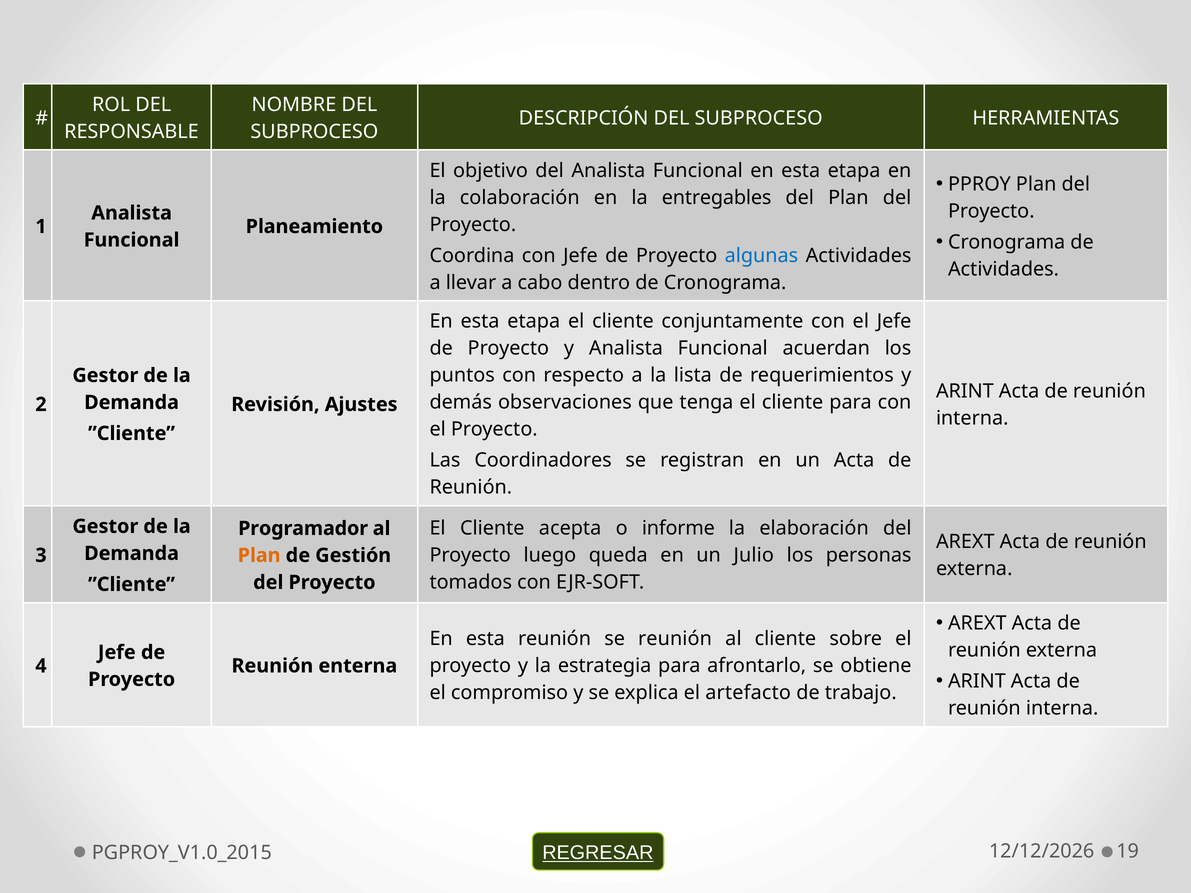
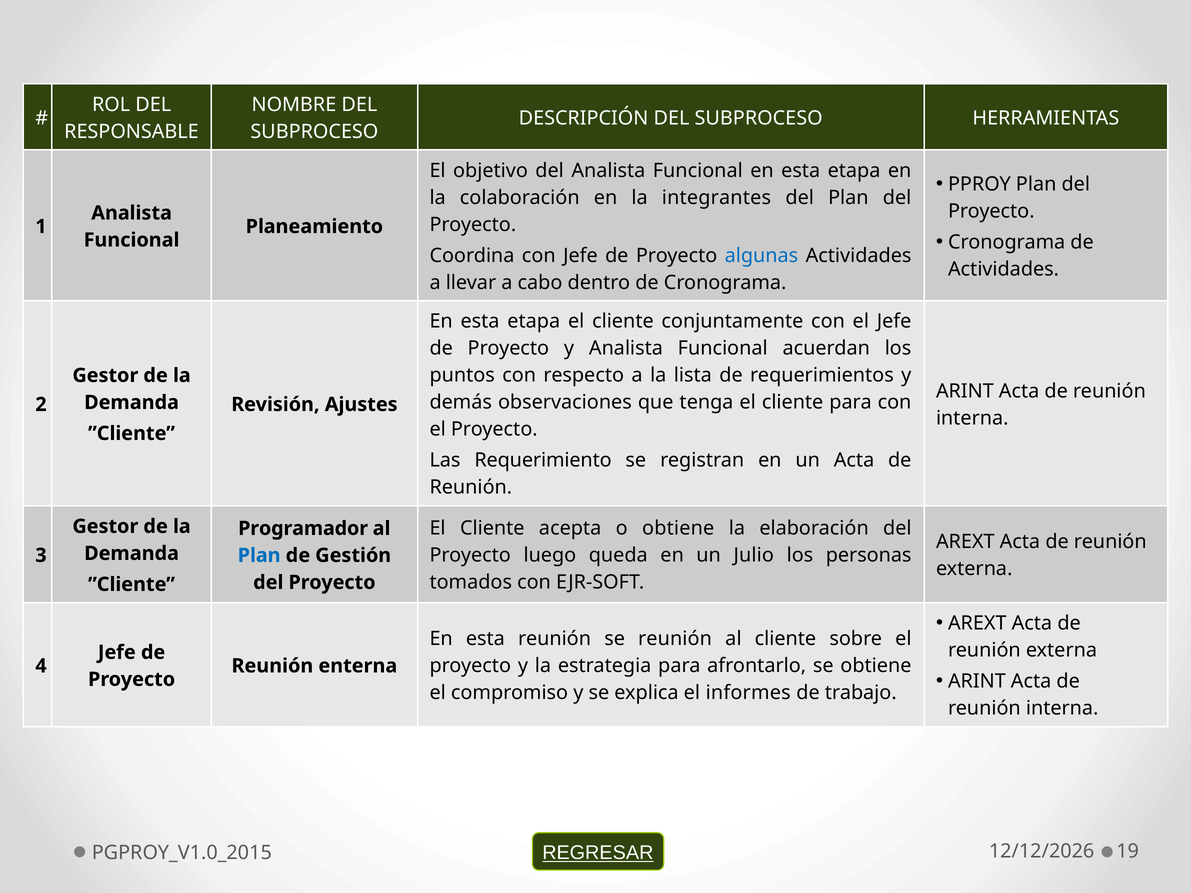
entregables: entregables -> integrantes
Coordinadores: Coordinadores -> Requerimiento
o informe: informe -> obtiene
Plan at (259, 556) colour: orange -> blue
artefacto: artefacto -> informes
